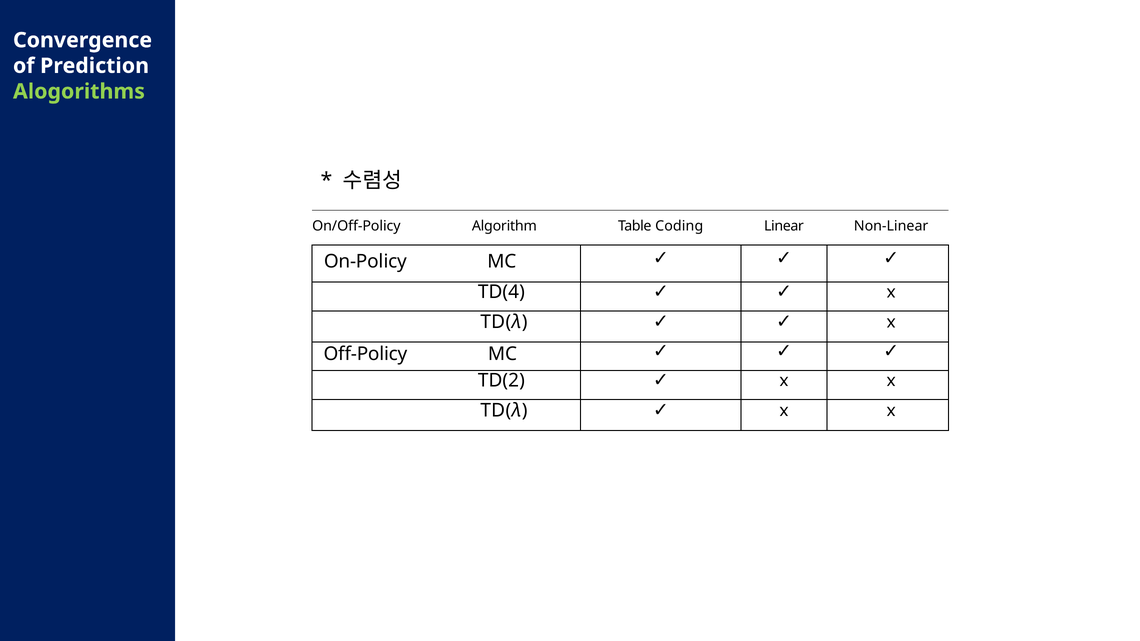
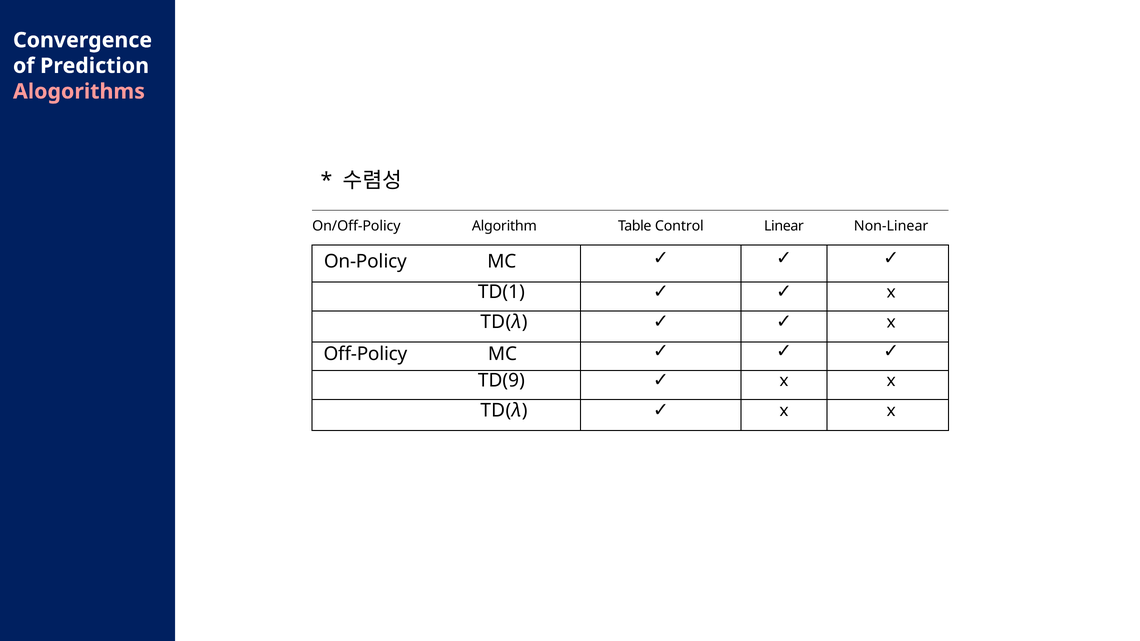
Alogorithms colour: light green -> pink
Coding: Coding -> Control
TD(4: TD(4 -> TD(1
TD(2: TD(2 -> TD(9
